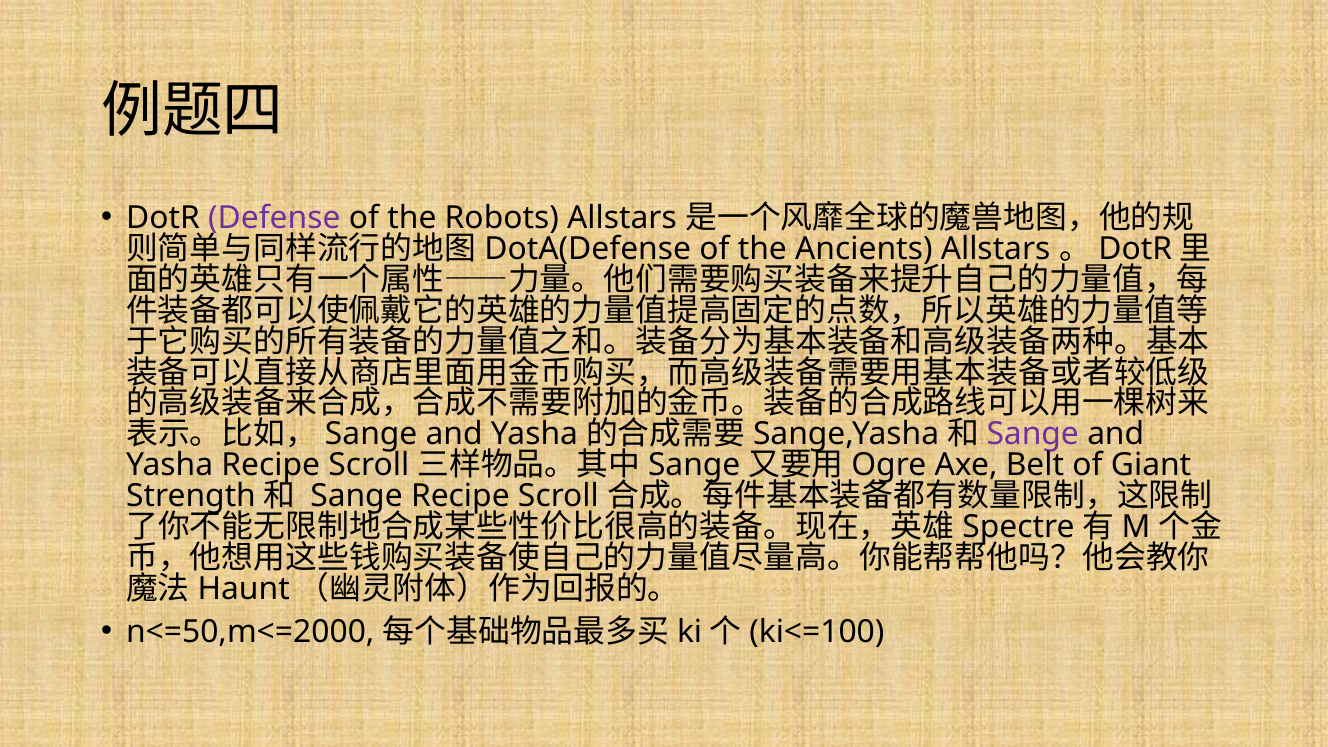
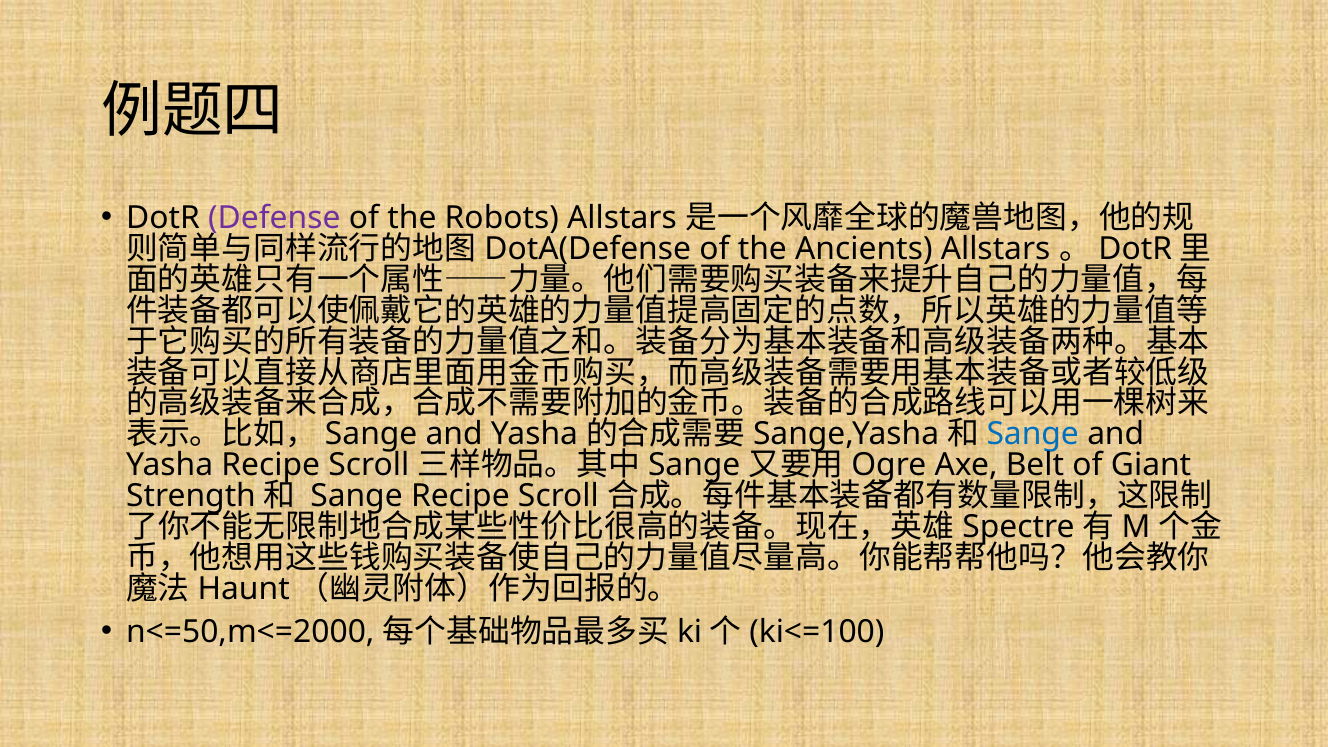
Sange at (1033, 434) colour: purple -> blue
